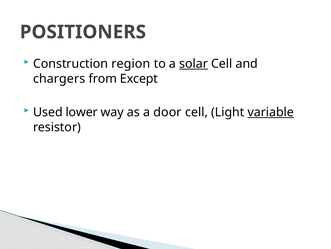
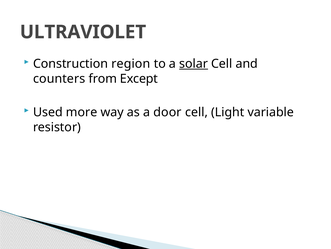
POSITIONERS: POSITIONERS -> ULTRAVIOLET
chargers: chargers -> counters
lower: lower -> more
variable underline: present -> none
